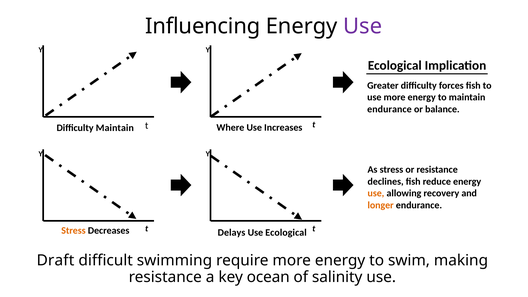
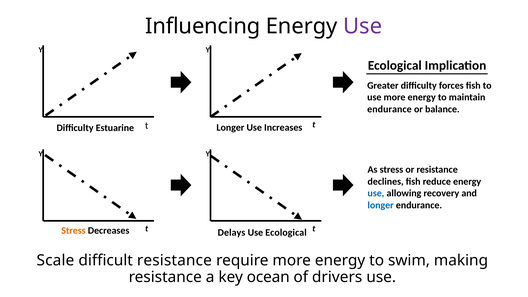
Where at (230, 128): Where -> Longer
Difficulty Maintain: Maintain -> Estuarine
use at (376, 193) colour: orange -> blue
longer at (381, 205) colour: orange -> blue
Draft: Draft -> Scale
difficult swimming: swimming -> resistance
salinity: salinity -> drivers
